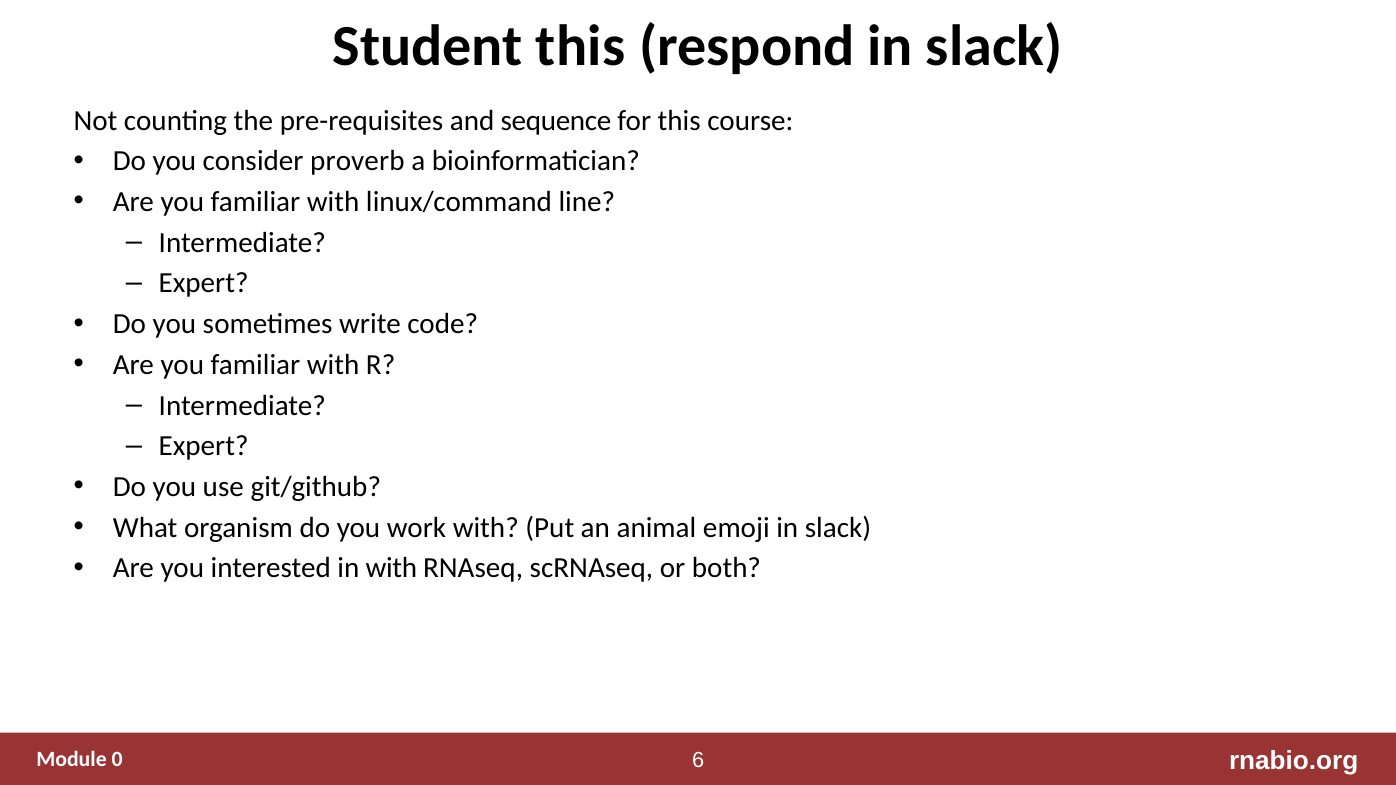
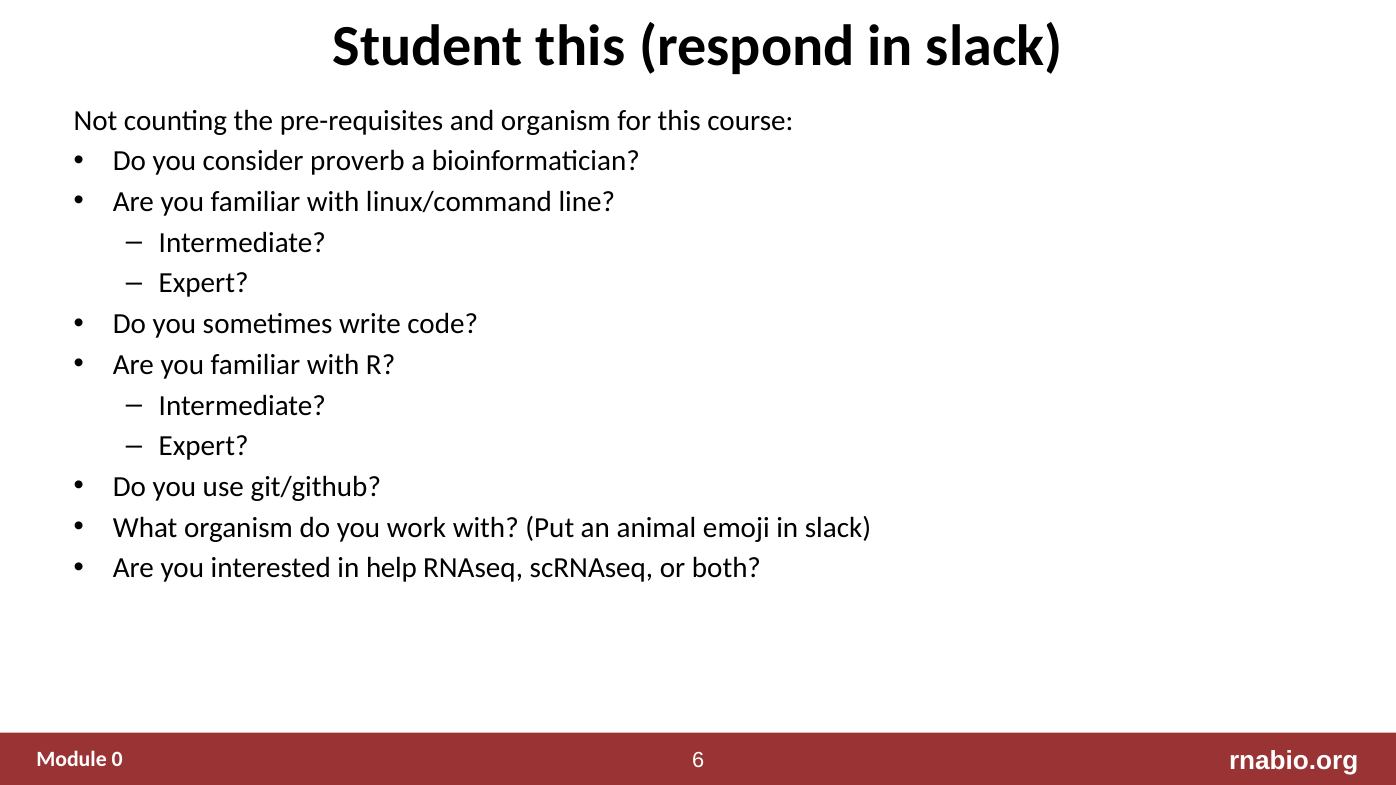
and sequence: sequence -> organism
in with: with -> help
